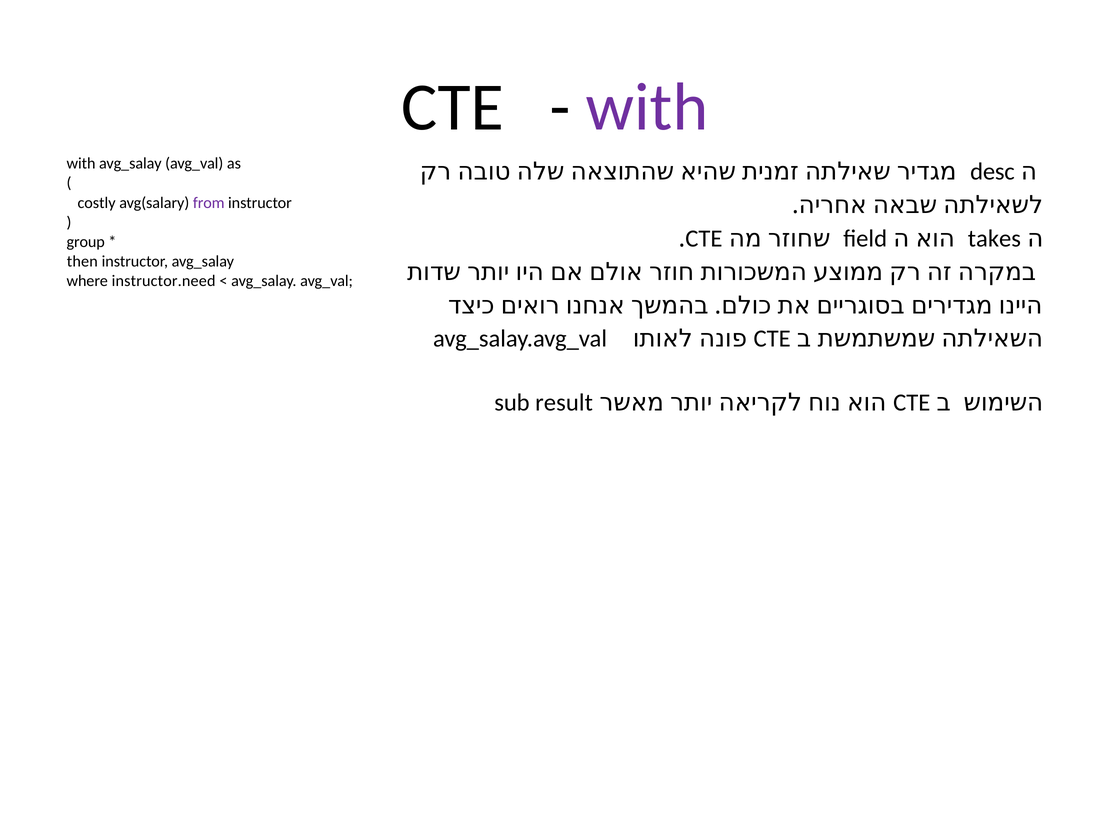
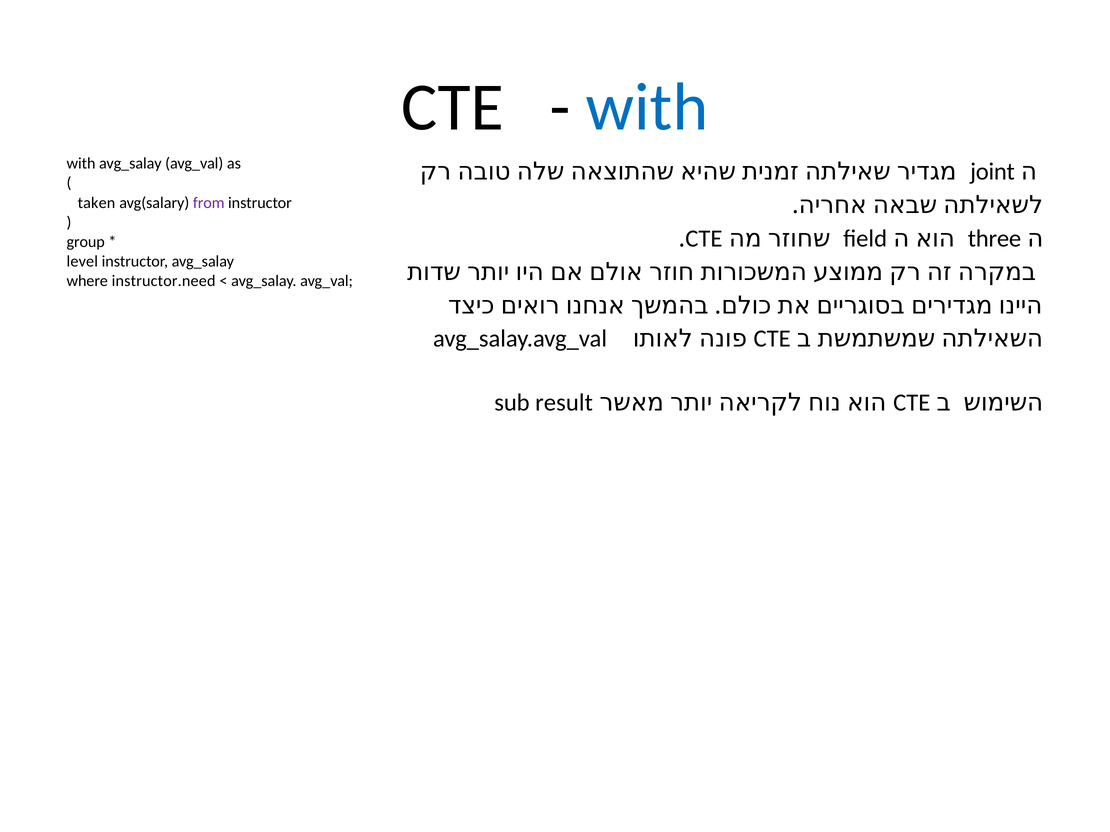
with at (647, 107) colour: purple -> blue
desc: desc -> joint
costly: costly -> taken
takes: takes -> three
then: then -> level
